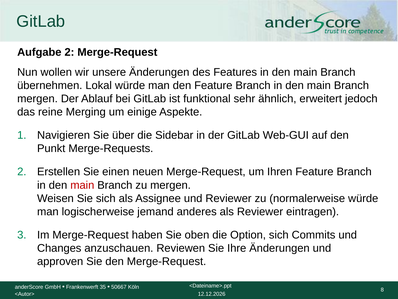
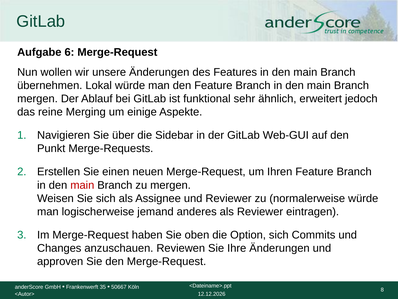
Aufgabe 2: 2 -> 6
